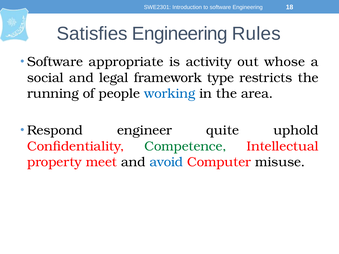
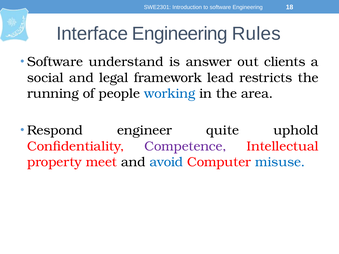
Satisfies: Satisfies -> Interface
appropriate: appropriate -> understand
activity: activity -> answer
whose: whose -> clients
type: type -> lead
Competence colour: green -> purple
misuse colour: black -> blue
